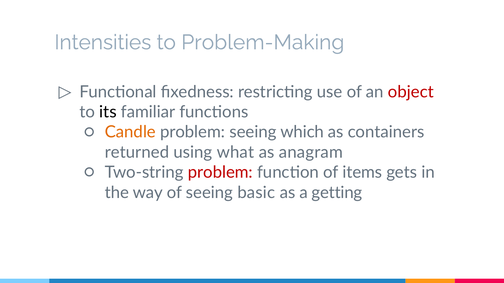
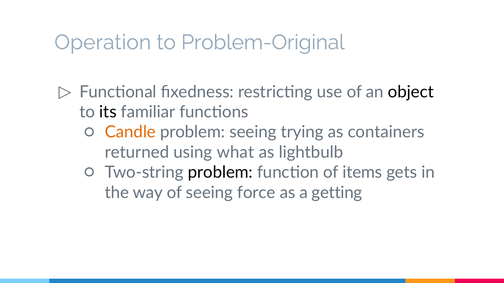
Intensities: Intensities -> Operation
Problem-Making: Problem-Making -> Problem-Original
object colour: red -> black
which: which -> trying
anagram: anagram -> lightbulb
problem at (220, 173) colour: red -> black
basic: basic -> force
